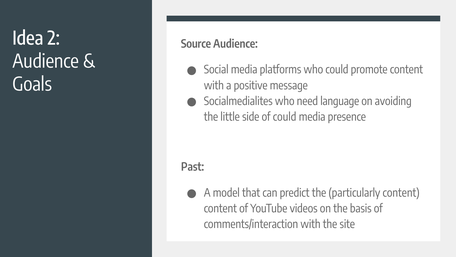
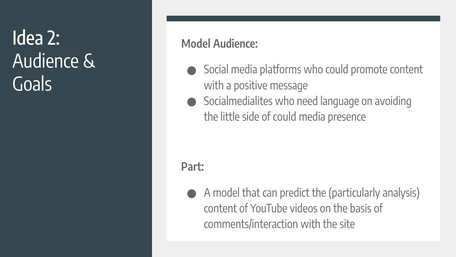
Source at (196, 44): Source -> Model
Past: Past -> Part
particularly content: content -> analysis
